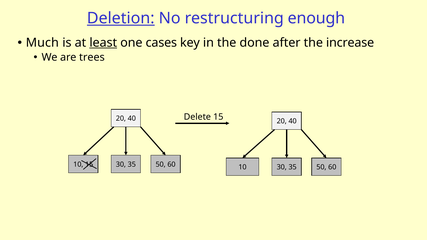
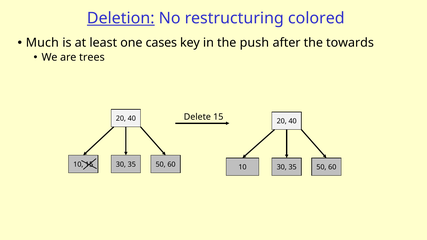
enough: enough -> colored
least underline: present -> none
done: done -> push
increase: increase -> towards
